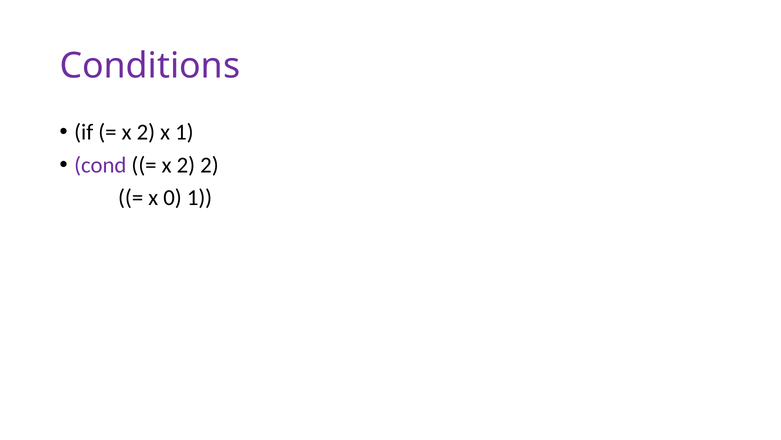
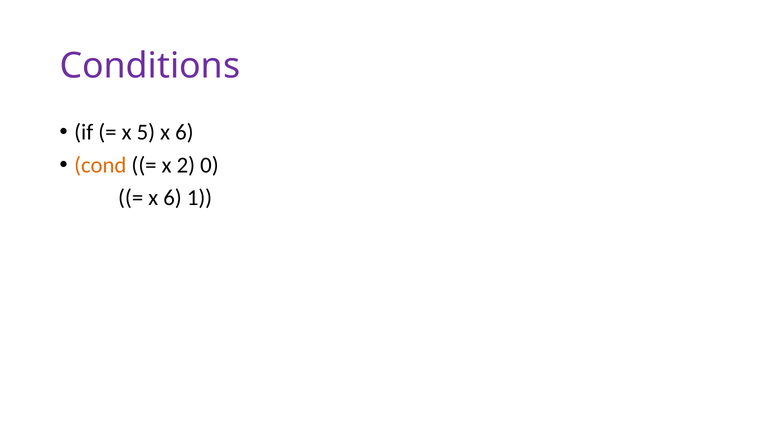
2 at (146, 132): 2 -> 5
1 at (184, 132): 1 -> 6
cond colour: purple -> orange
2 2: 2 -> 0
0 at (172, 198): 0 -> 6
